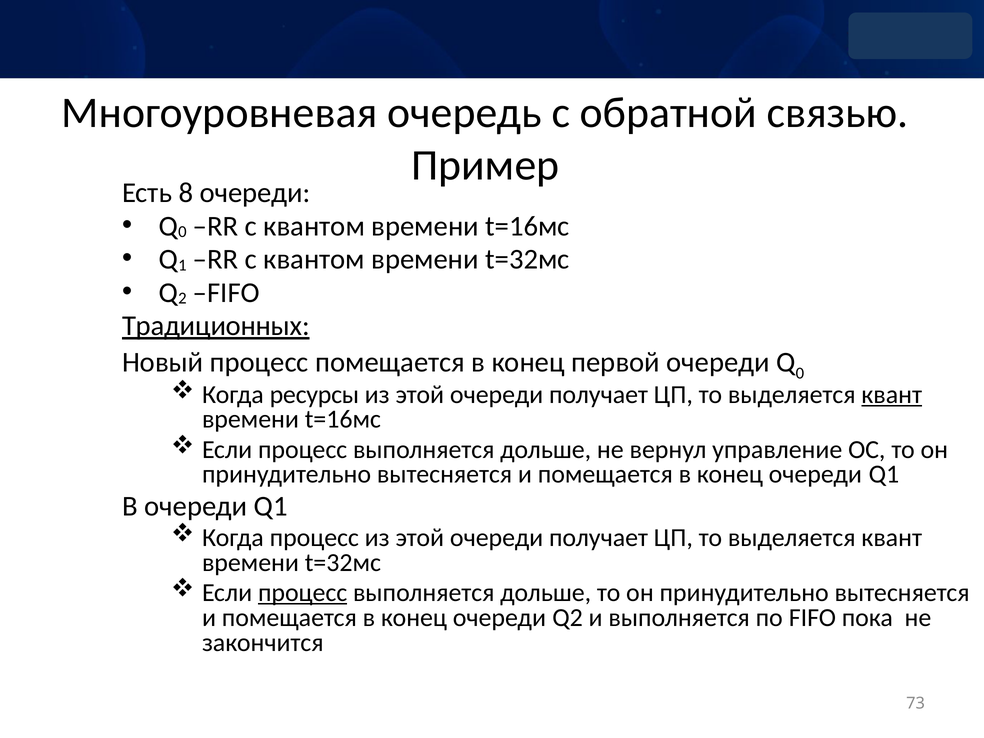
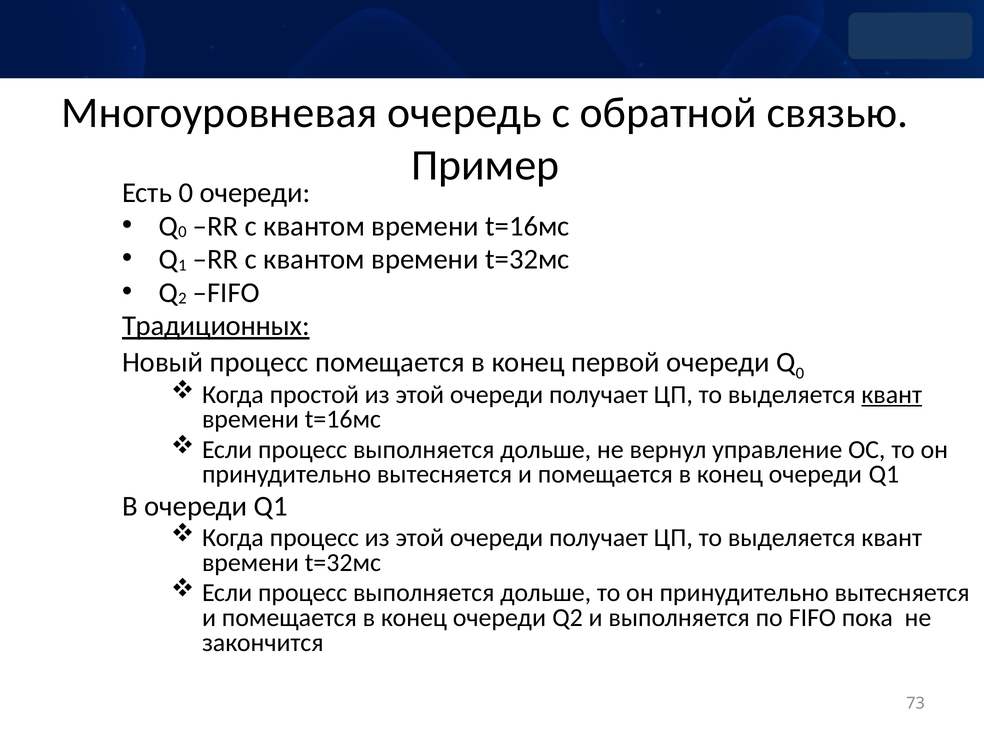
Есть 8: 8 -> 0
ресурсы: ресурсы -> простой
процесс at (303, 593) underline: present -> none
